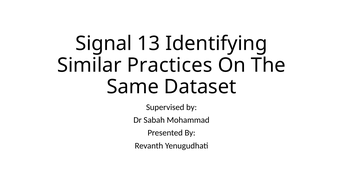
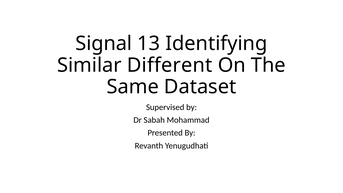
Practices: Practices -> Different
